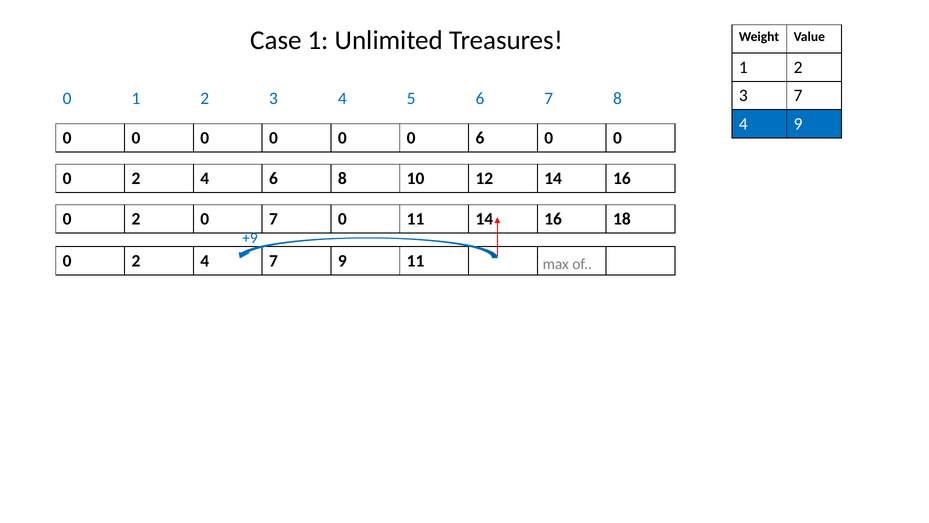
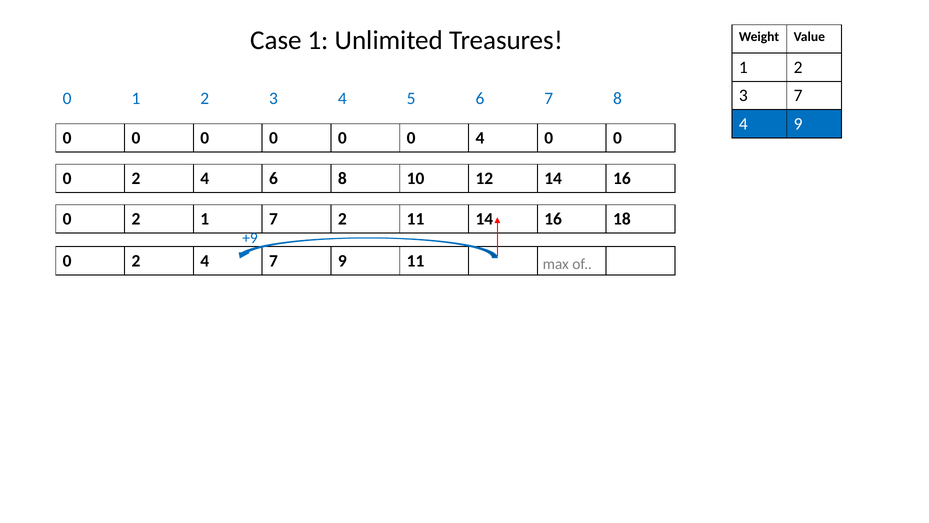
0 6: 6 -> 4
2 0: 0 -> 1
7 0: 0 -> 2
